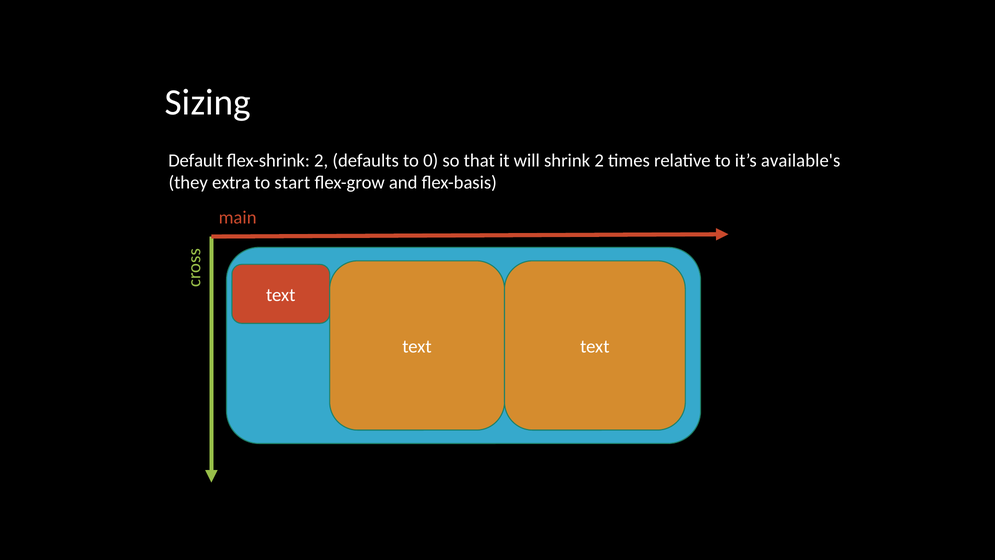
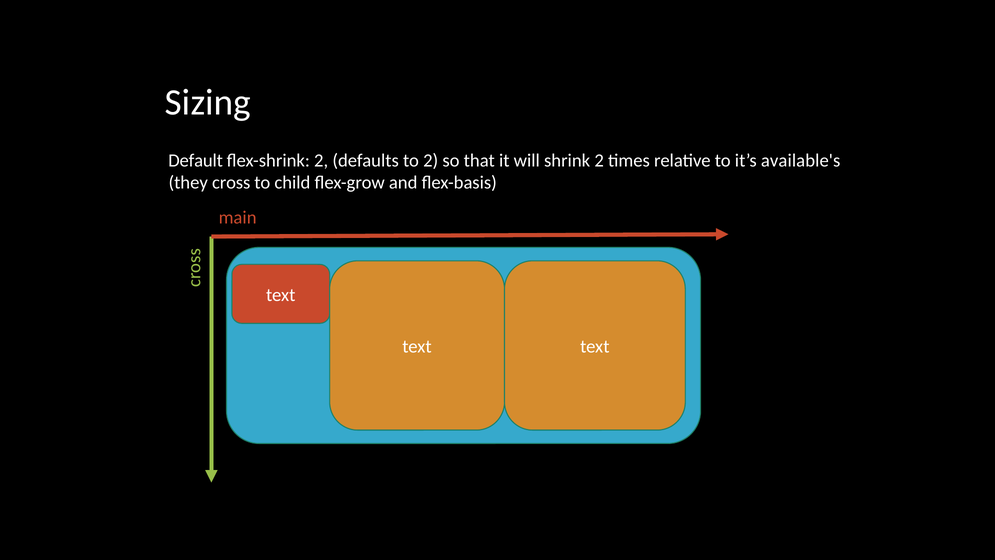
to 0: 0 -> 2
extra: extra -> cross
start: start -> child
